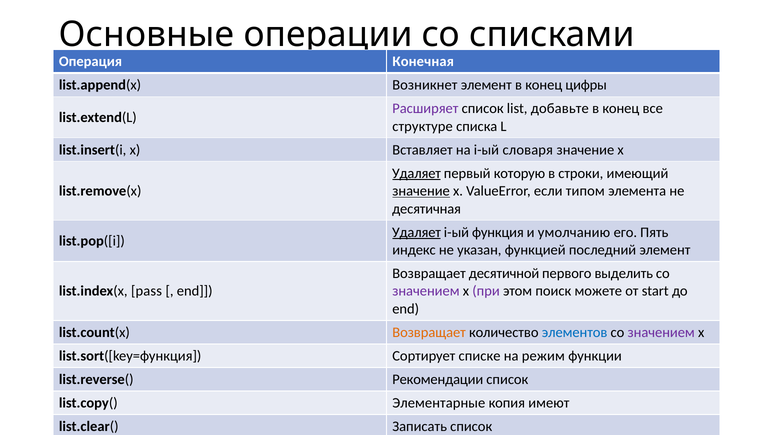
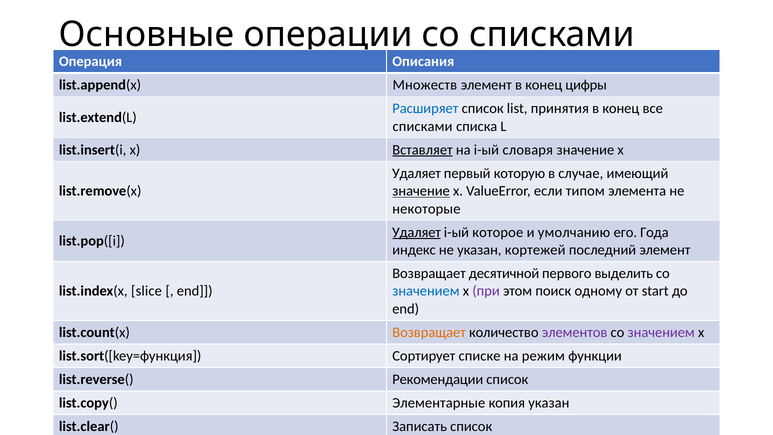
Конечная: Конечная -> Описания
Возникнет: Возникнет -> Множеств
Расширяет colour: purple -> blue
добавьте: добавьте -> принятия
структуре at (423, 126): структуре -> списками
Вставляет underline: none -> present
Удаляет at (416, 173) underline: present -> none
строки: строки -> случае
десятичная: десятичная -> некоторые
функция: функция -> которое
Пять: Пять -> Года
функцией: функцией -> кортежей
pass: pass -> slice
значением at (426, 291) colour: purple -> blue
можете: можете -> одному
элементов colour: blue -> purple
копия имеют: имеют -> указан
